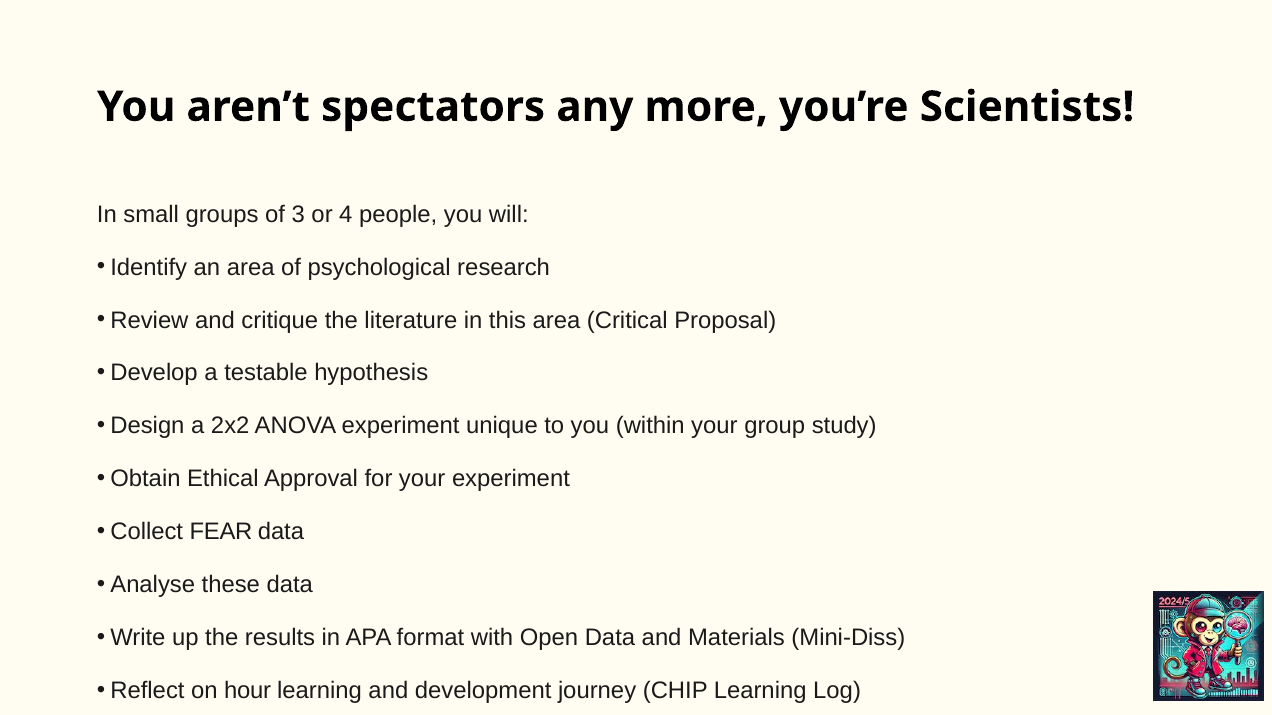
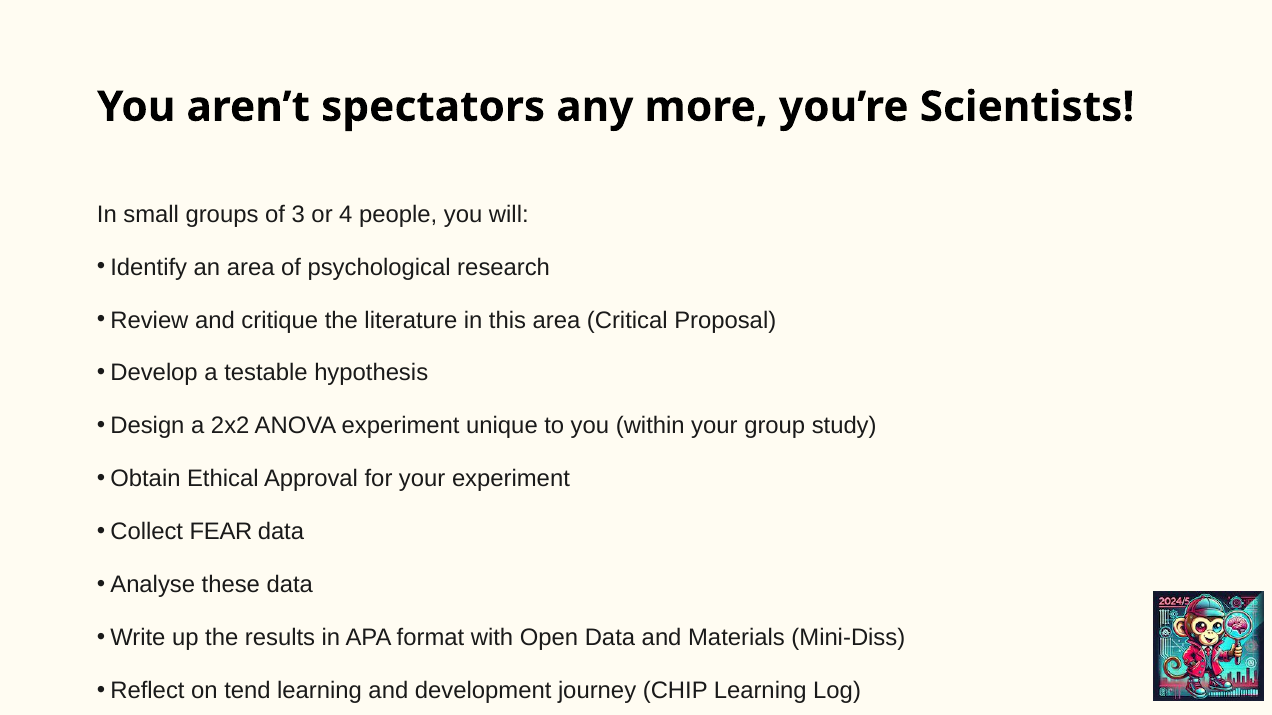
hour: hour -> tend
